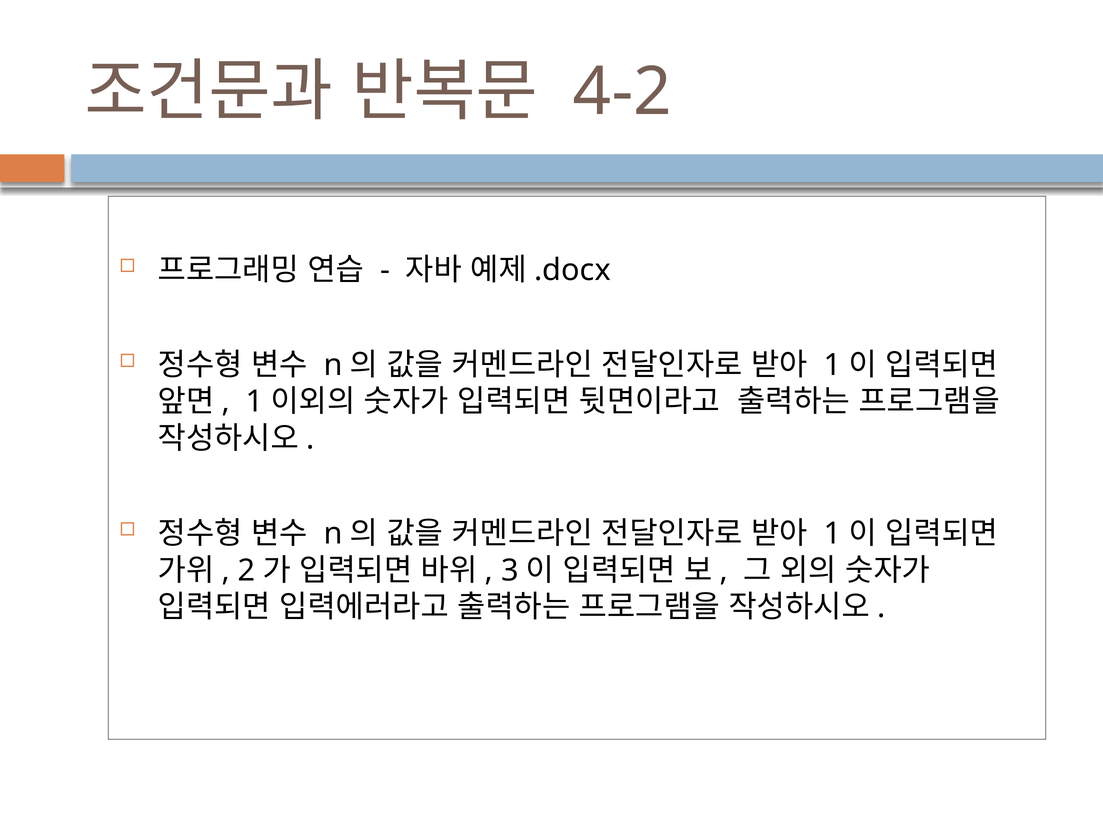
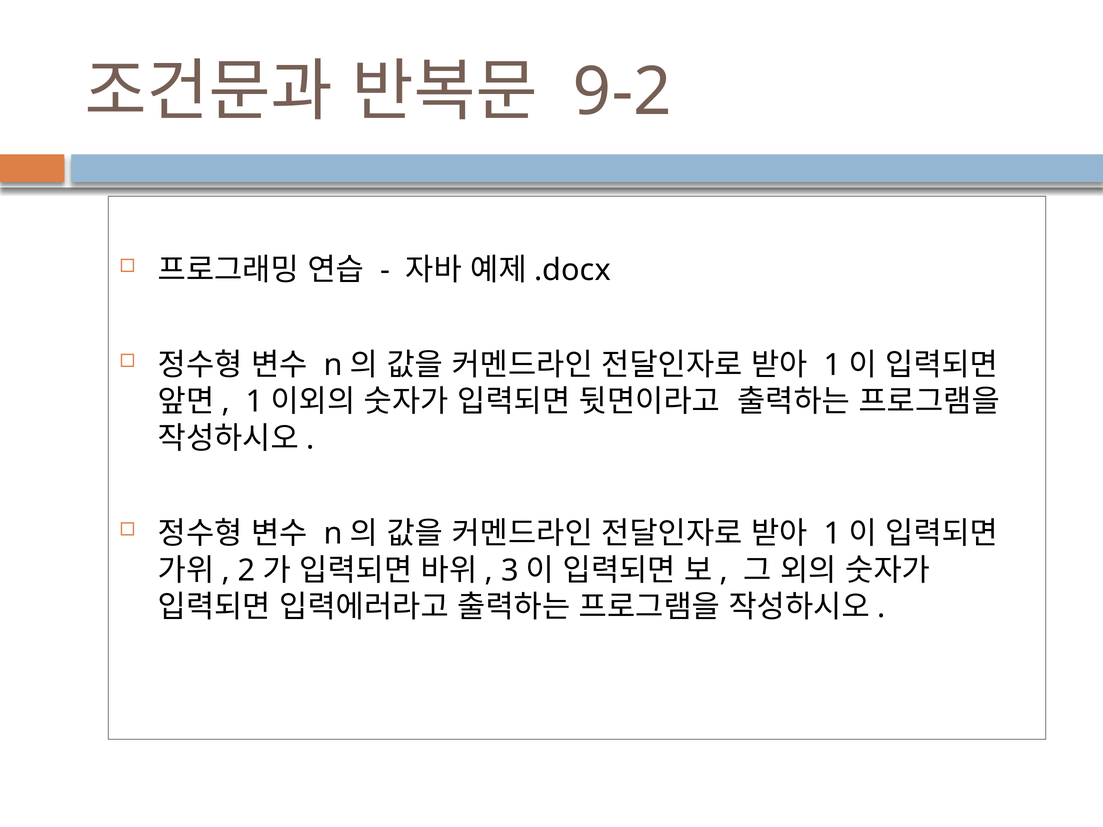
4-2: 4-2 -> 9-2
